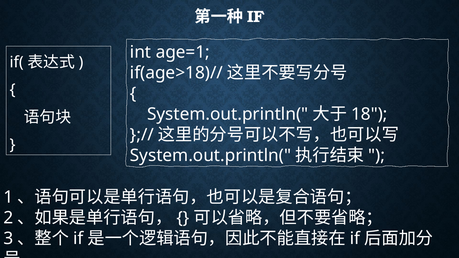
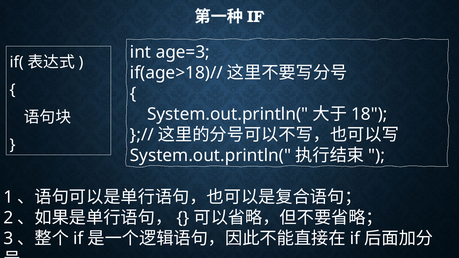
age=1: age=1 -> age=3
